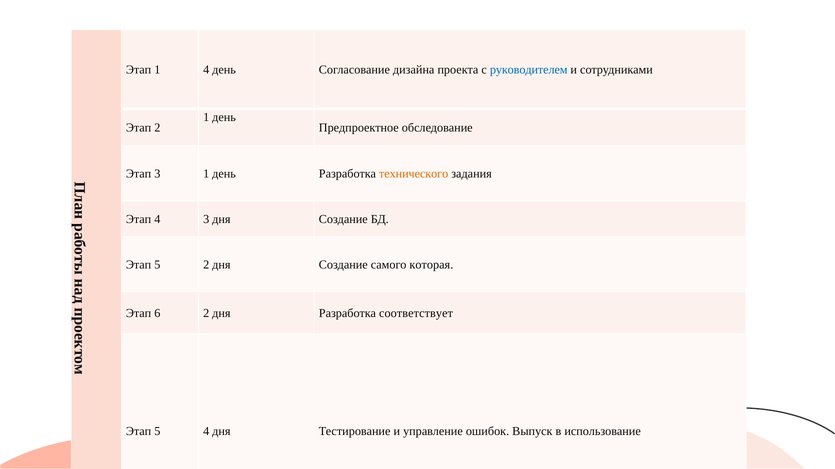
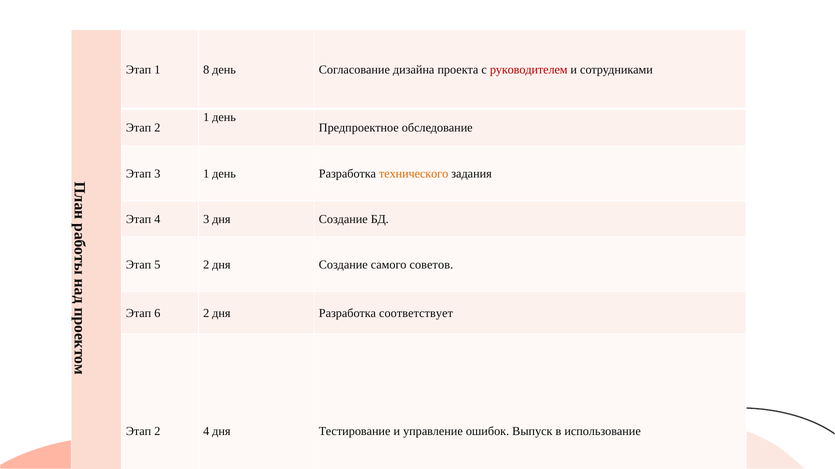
1 4: 4 -> 8
руководителем colour: blue -> red
которая: которая -> советов
5 at (157, 432): 5 -> 2
